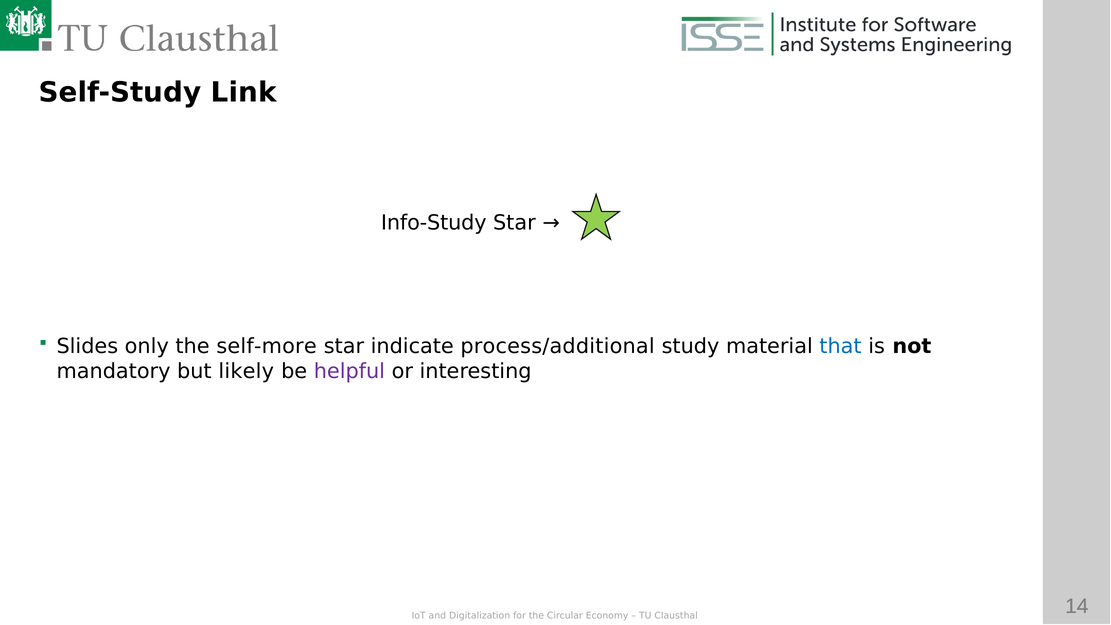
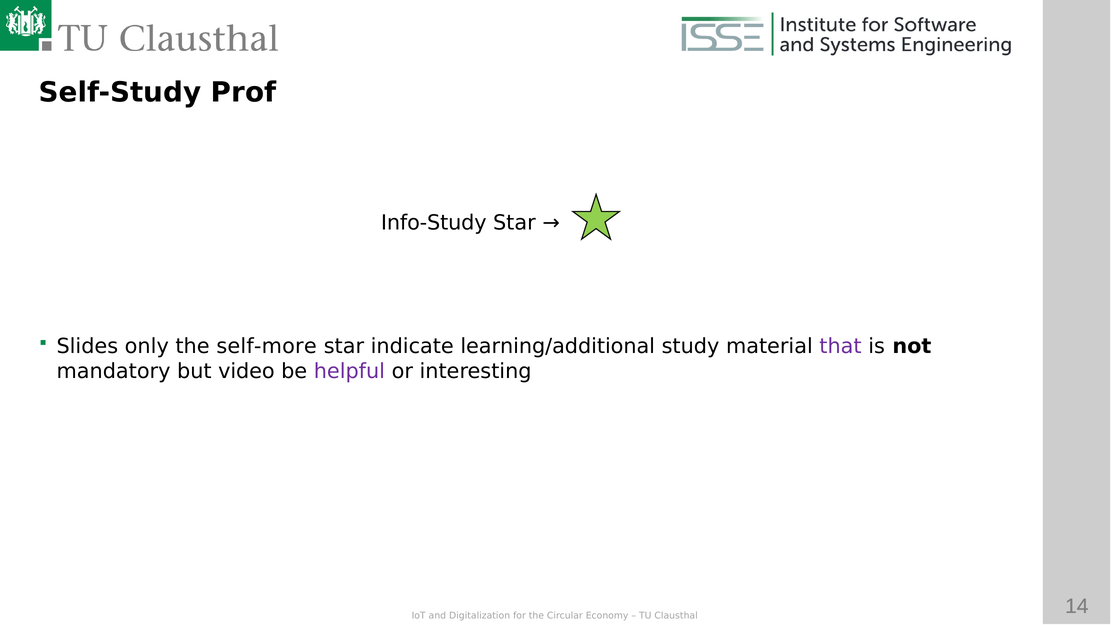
Link: Link -> Prof
process/additional: process/additional -> learning/additional
that colour: blue -> purple
likely: likely -> video
